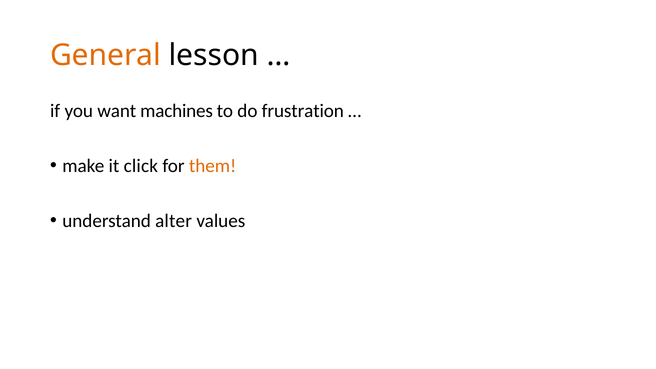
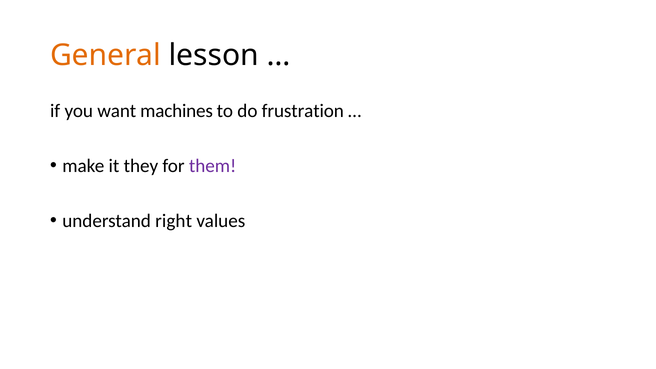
click: click -> they
them colour: orange -> purple
alter: alter -> right
